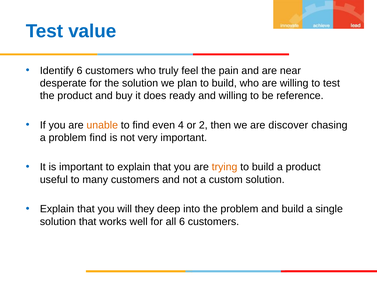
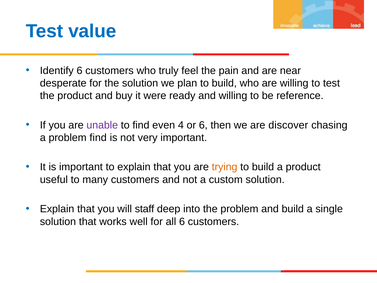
does: does -> were
unable colour: orange -> purple
or 2: 2 -> 6
they: they -> staff
